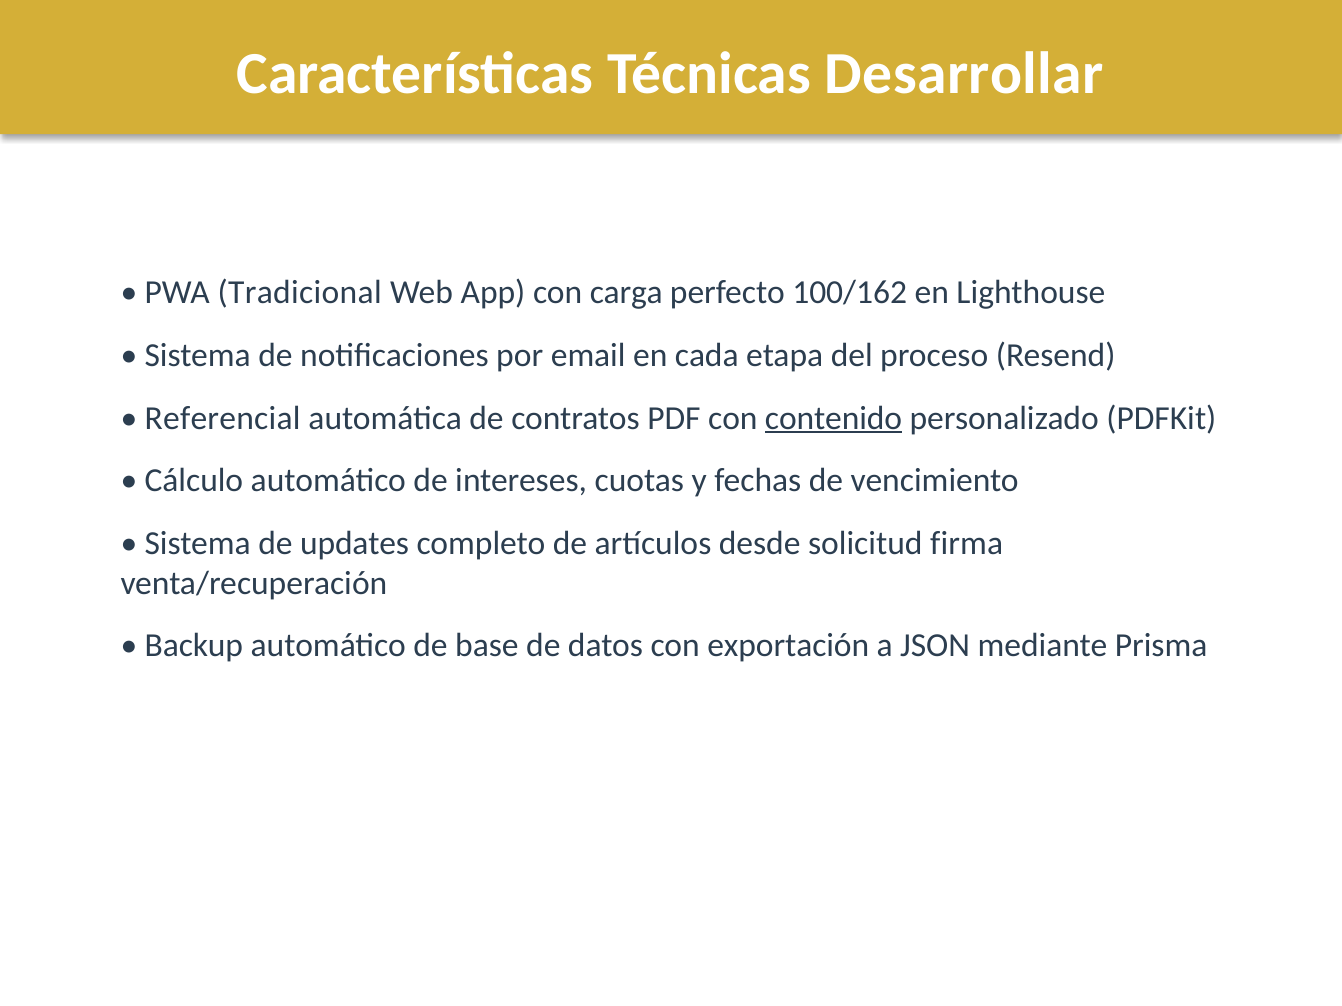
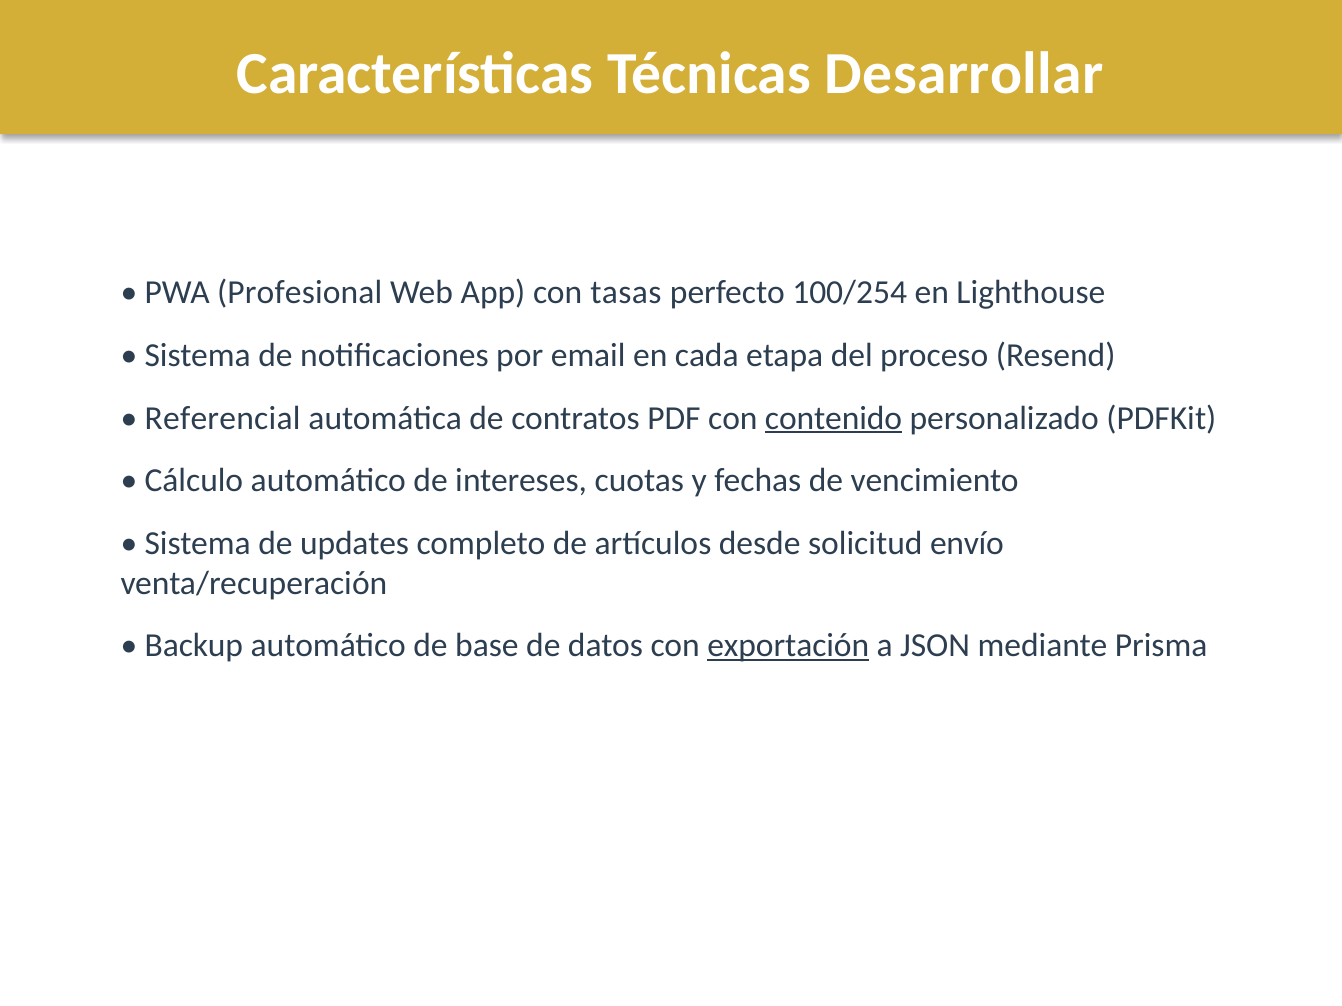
Tradicional: Tradicional -> Profesional
carga: carga -> tasas
100/162: 100/162 -> 100/254
firma: firma -> envío
exportación underline: none -> present
